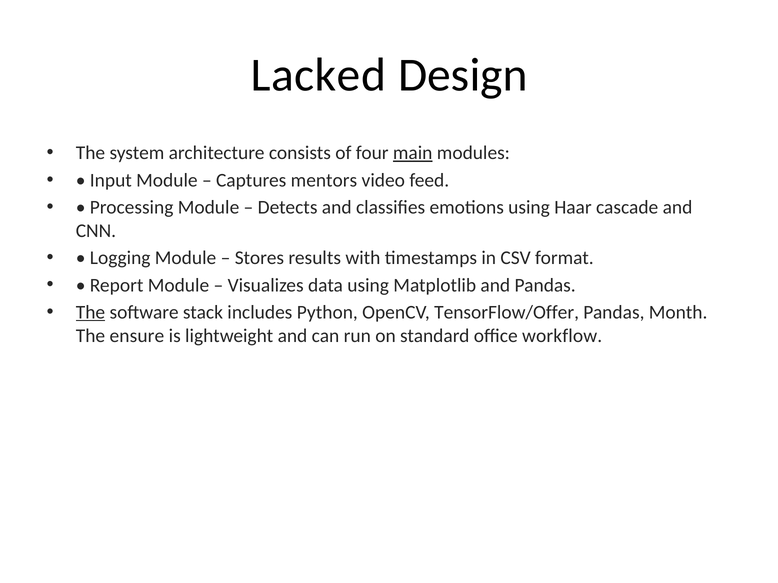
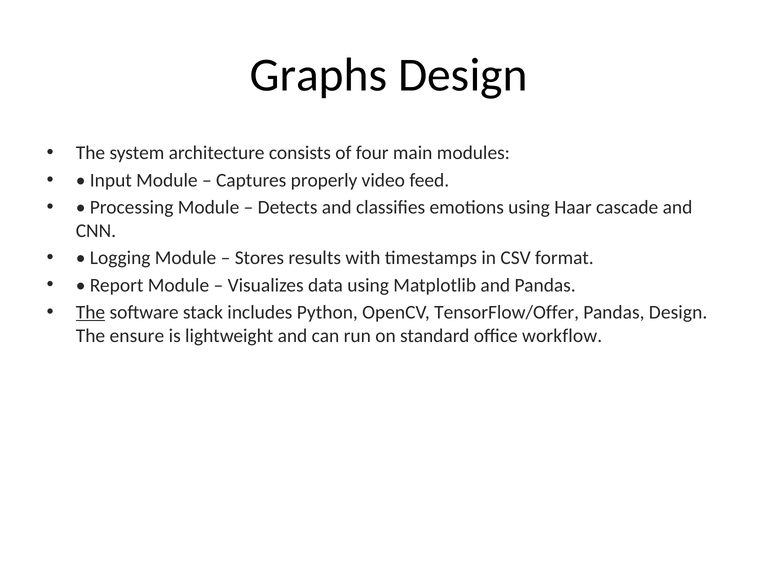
Lacked: Lacked -> Graphs
main underline: present -> none
mentors: mentors -> properly
Pandas Month: Month -> Design
